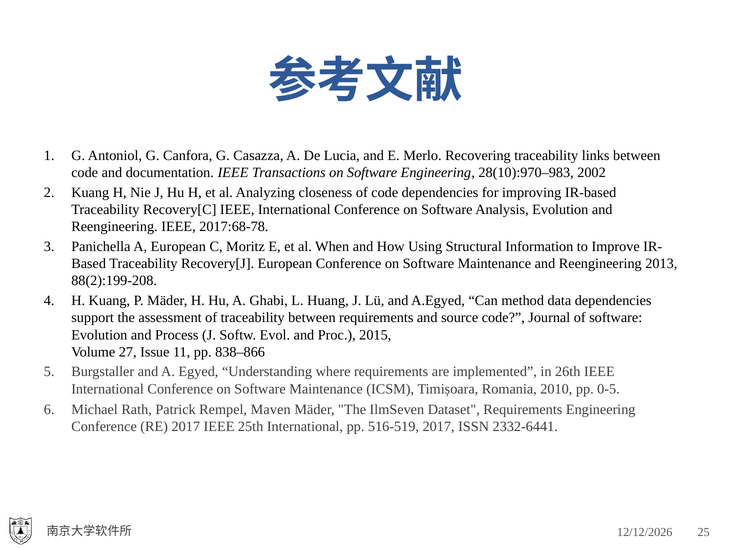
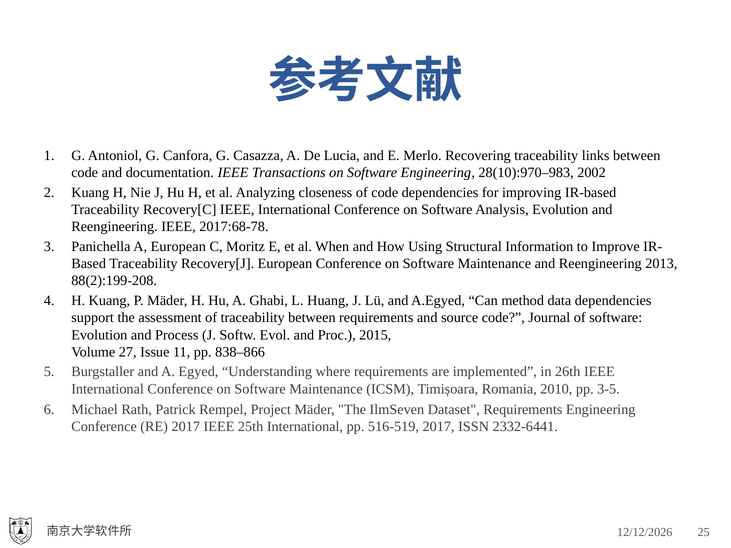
0-5: 0-5 -> 3-5
Maven: Maven -> Project
